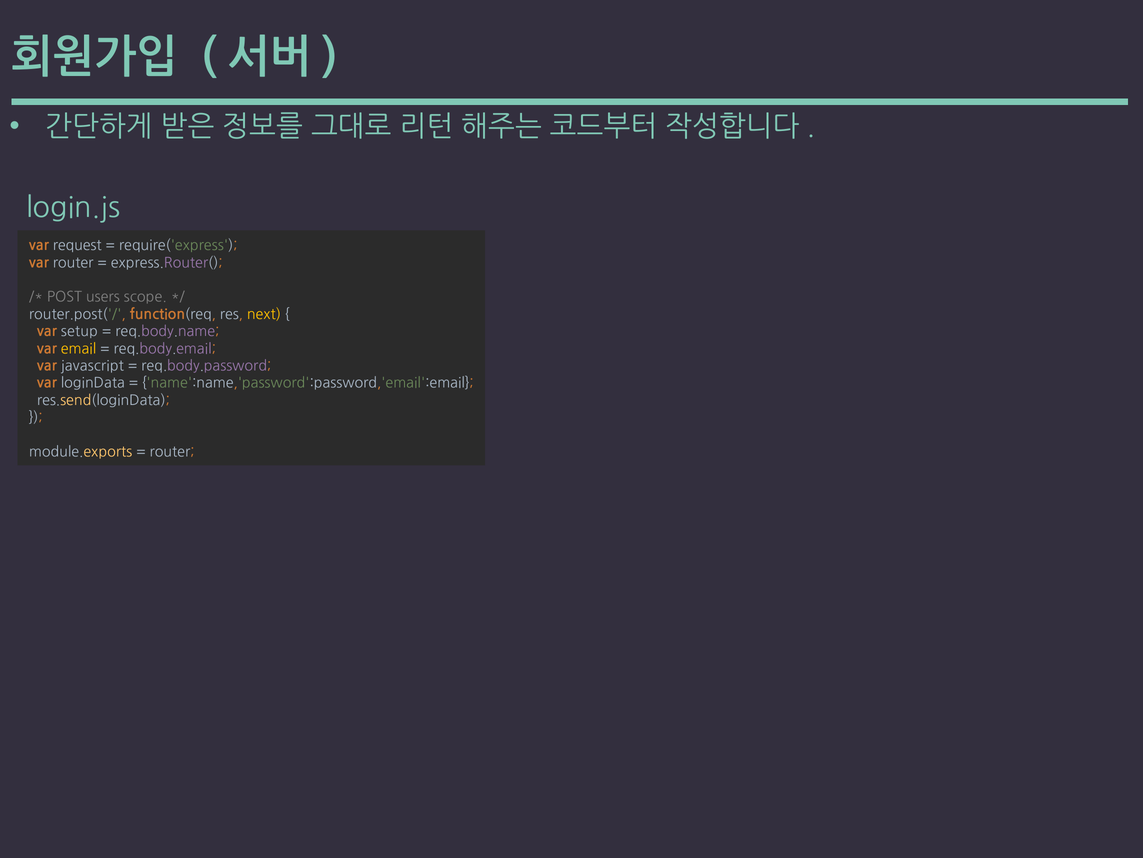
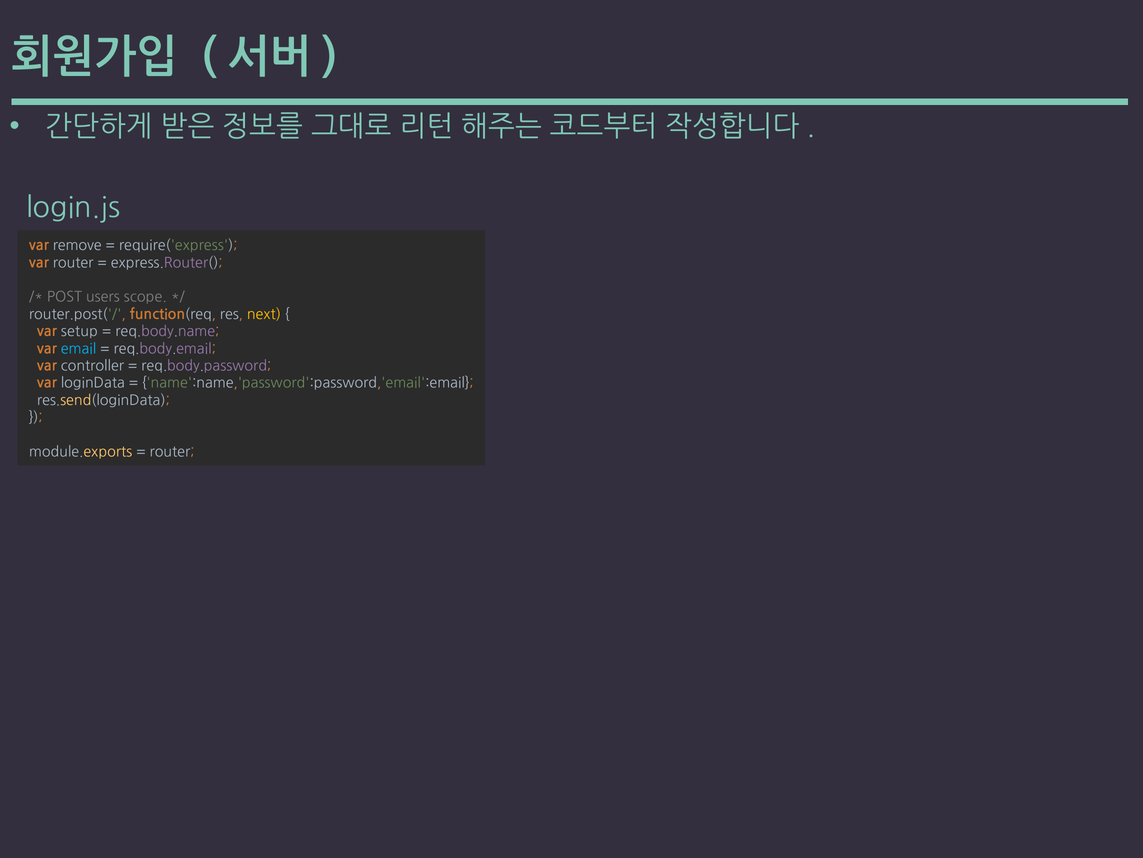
request: request -> remove
email colour: yellow -> light blue
javascript: javascript -> controller
